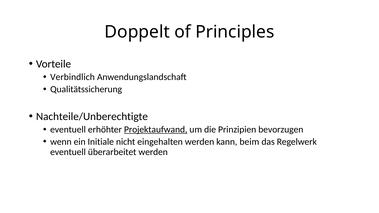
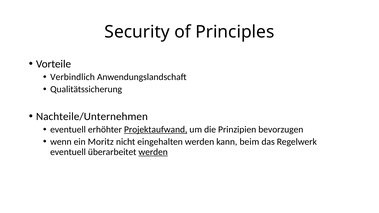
Doppelt: Doppelt -> Security
Nachteile/Unberechtigte: Nachteile/Unberechtigte -> Nachteile/Unternehmen
Initiale: Initiale -> Moritz
werden at (153, 152) underline: none -> present
